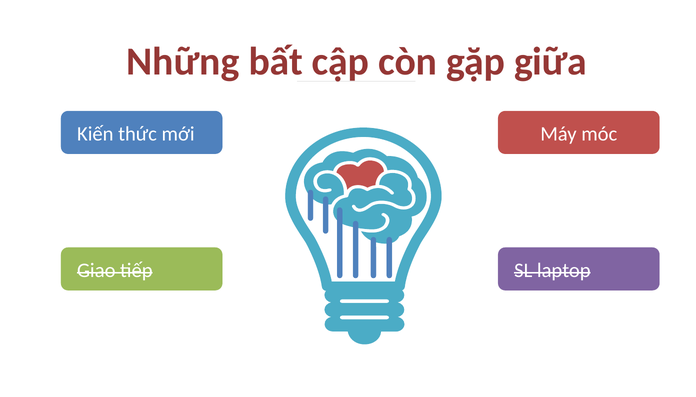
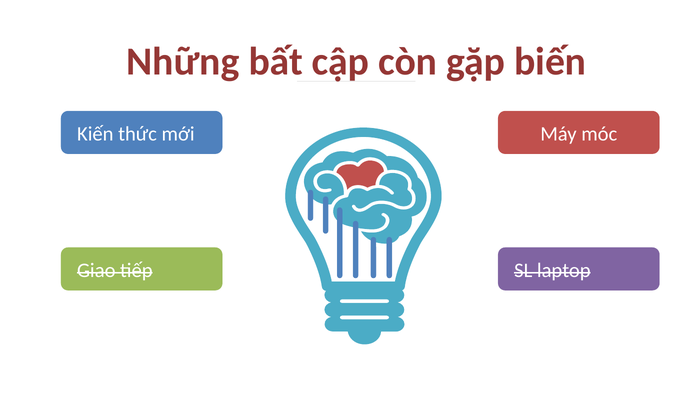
giữa: giữa -> biến
